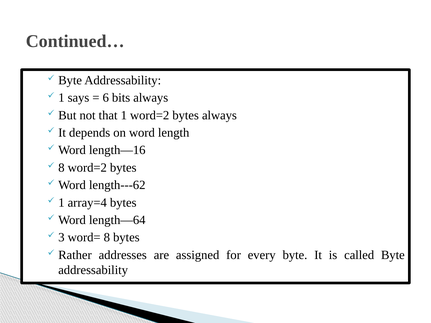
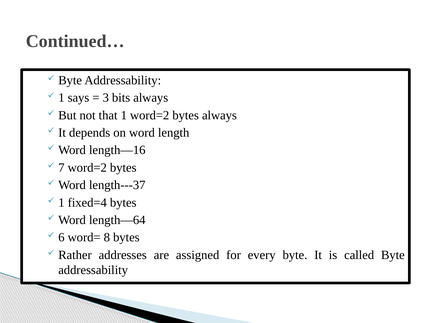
6: 6 -> 3
8 at (61, 168): 8 -> 7
length---62: length---62 -> length---37
array=4: array=4 -> fixed=4
3: 3 -> 6
